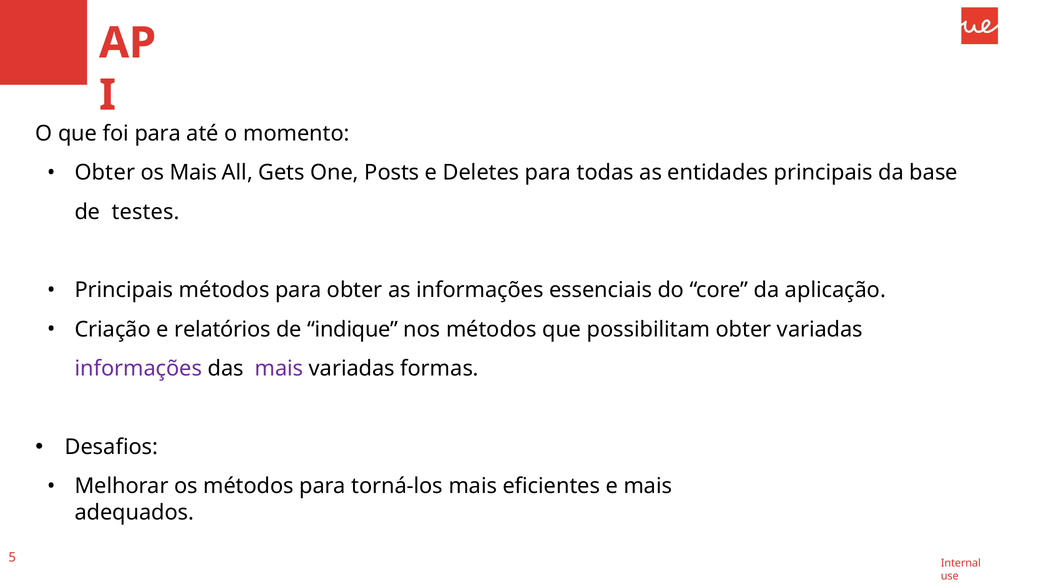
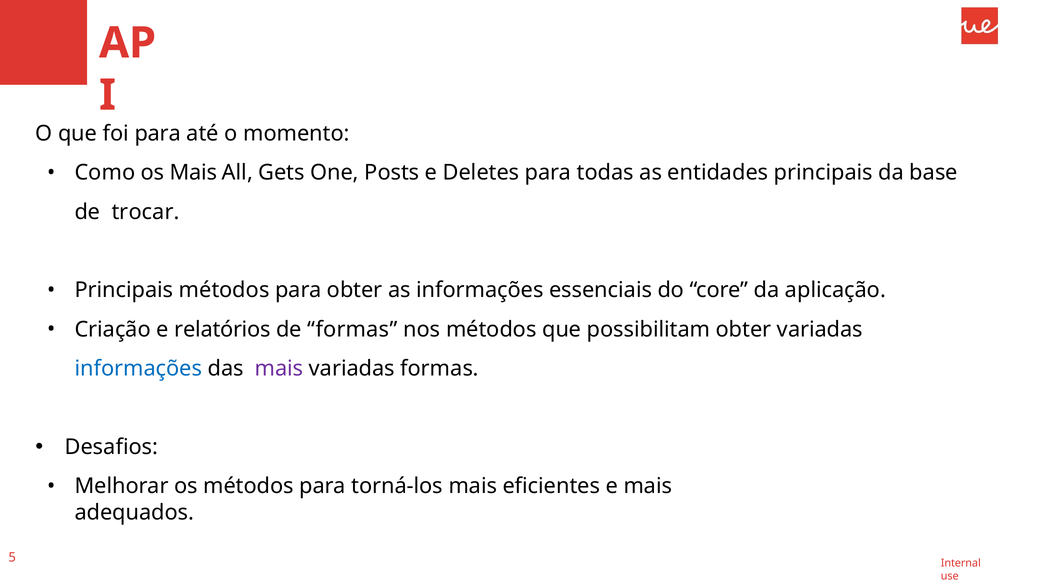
Obter at (105, 173): Obter -> Como
testes: testes -> trocar
de indique: indique -> formas
informações at (138, 369) colour: purple -> blue
